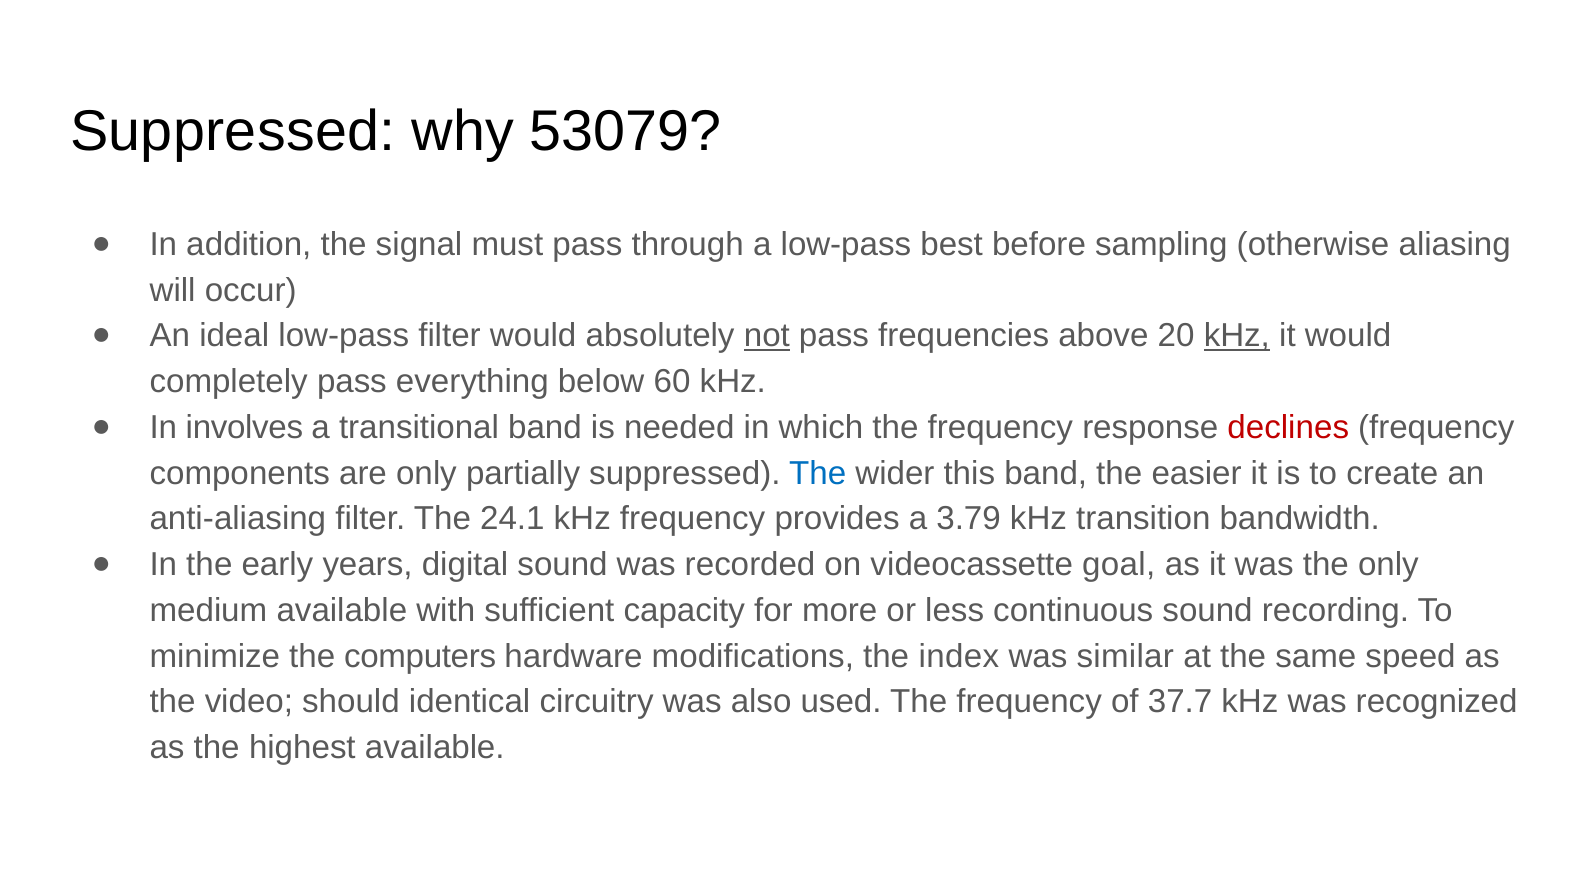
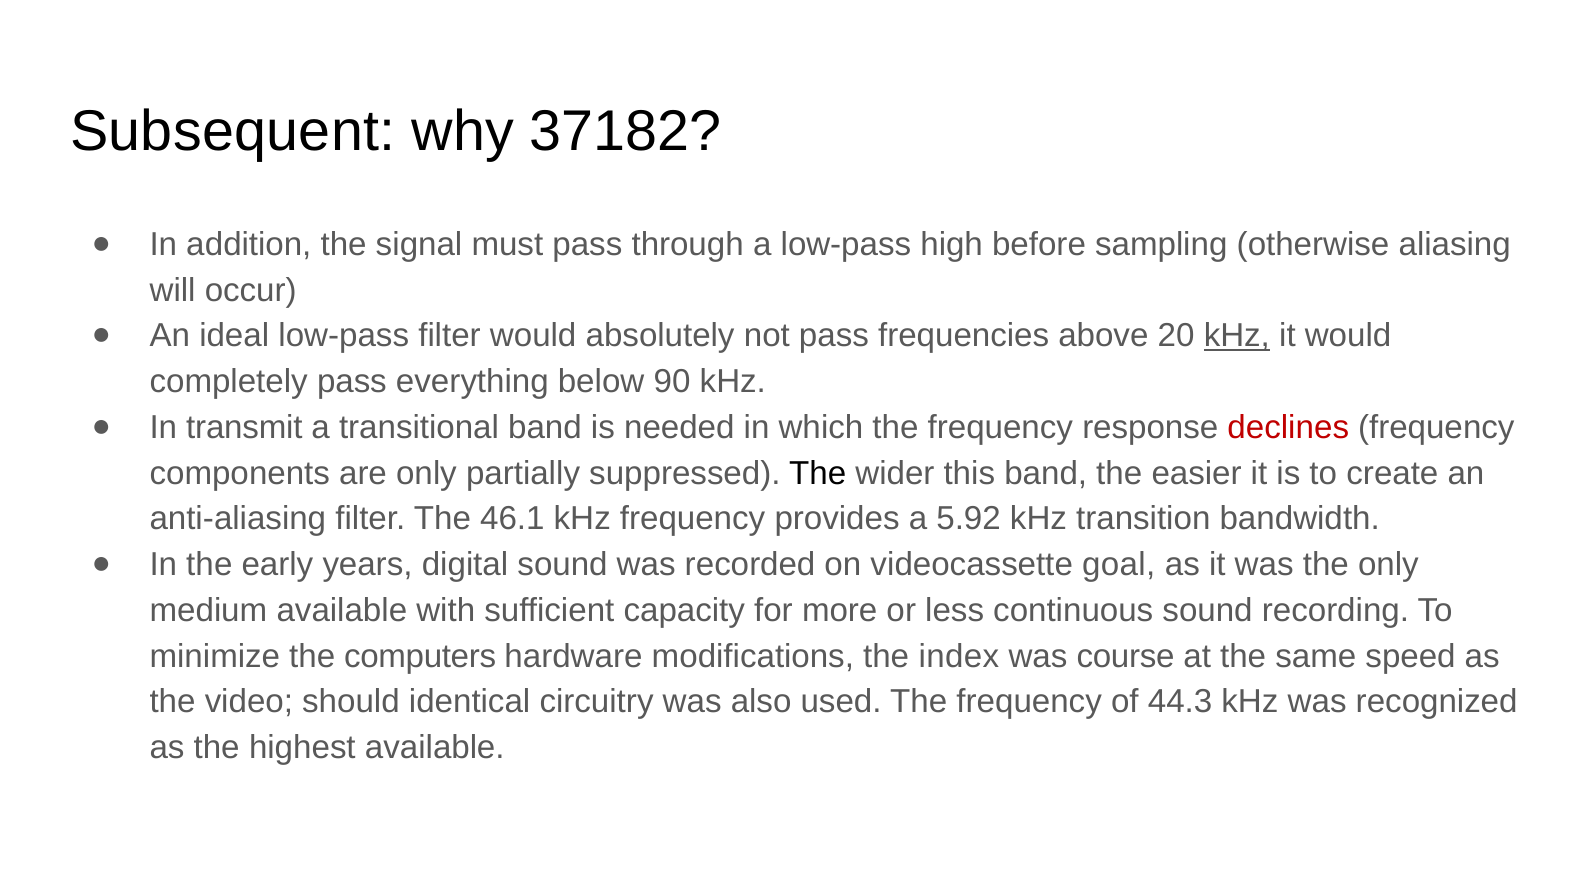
Suppressed at (233, 132): Suppressed -> Subsequent
53079: 53079 -> 37182
best: best -> high
not underline: present -> none
60: 60 -> 90
involves: involves -> transmit
The at (818, 473) colour: blue -> black
24.1: 24.1 -> 46.1
3.79: 3.79 -> 5.92
similar: similar -> course
37.7: 37.7 -> 44.3
